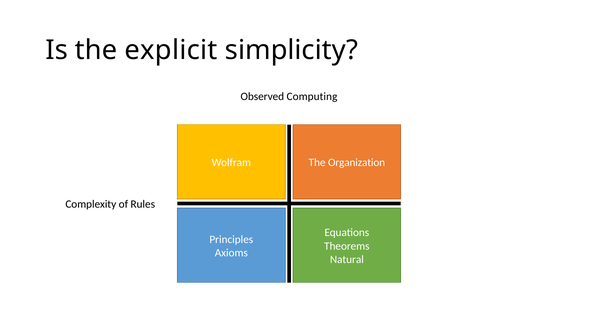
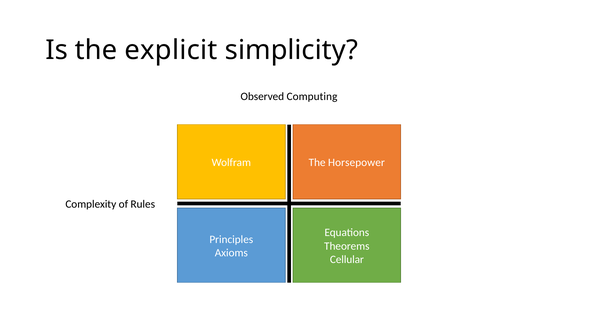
Organization: Organization -> Horsepower
Natural: Natural -> Cellular
